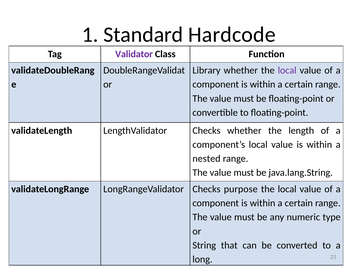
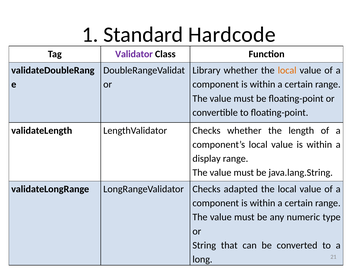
local at (287, 70) colour: purple -> orange
nested: nested -> display
purpose: purpose -> adapted
